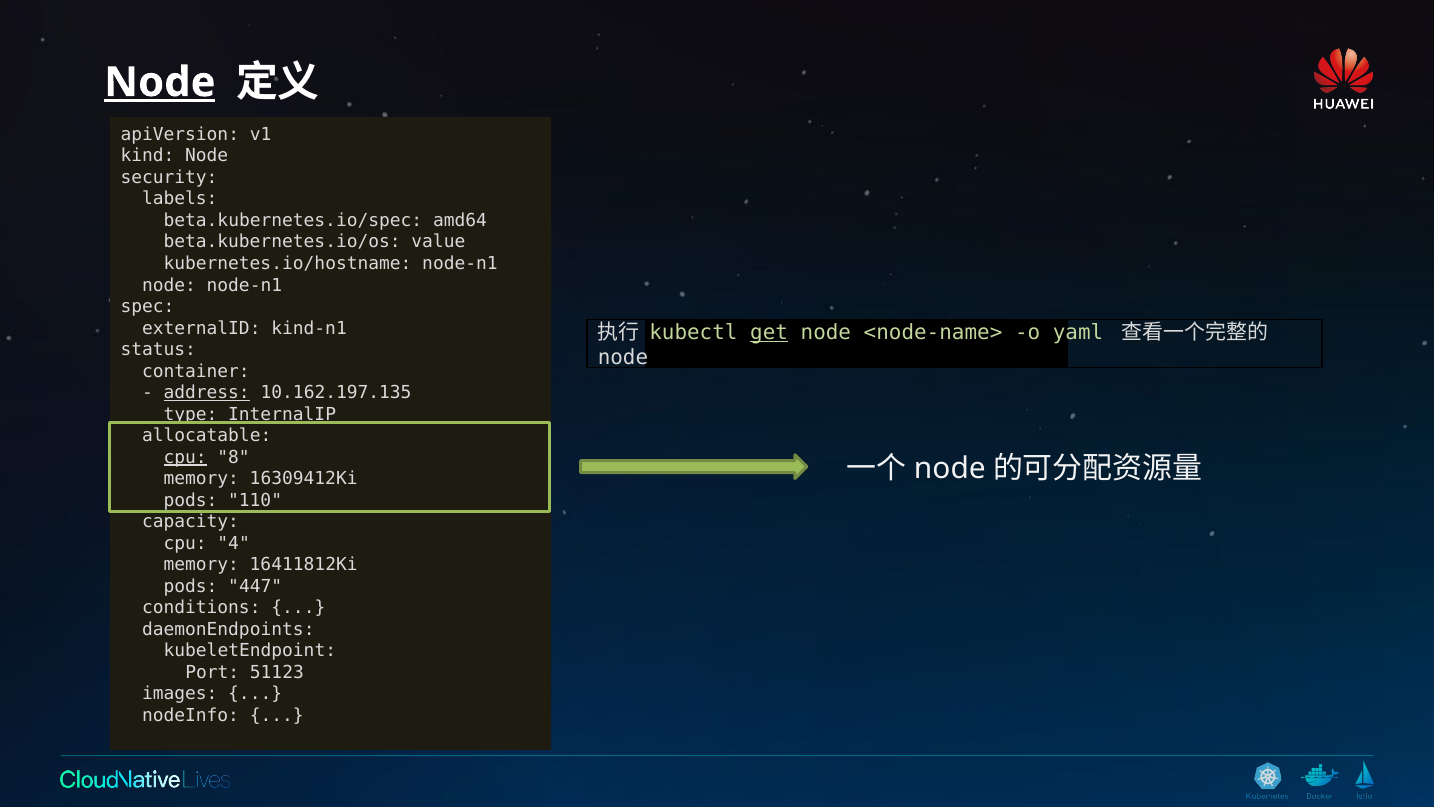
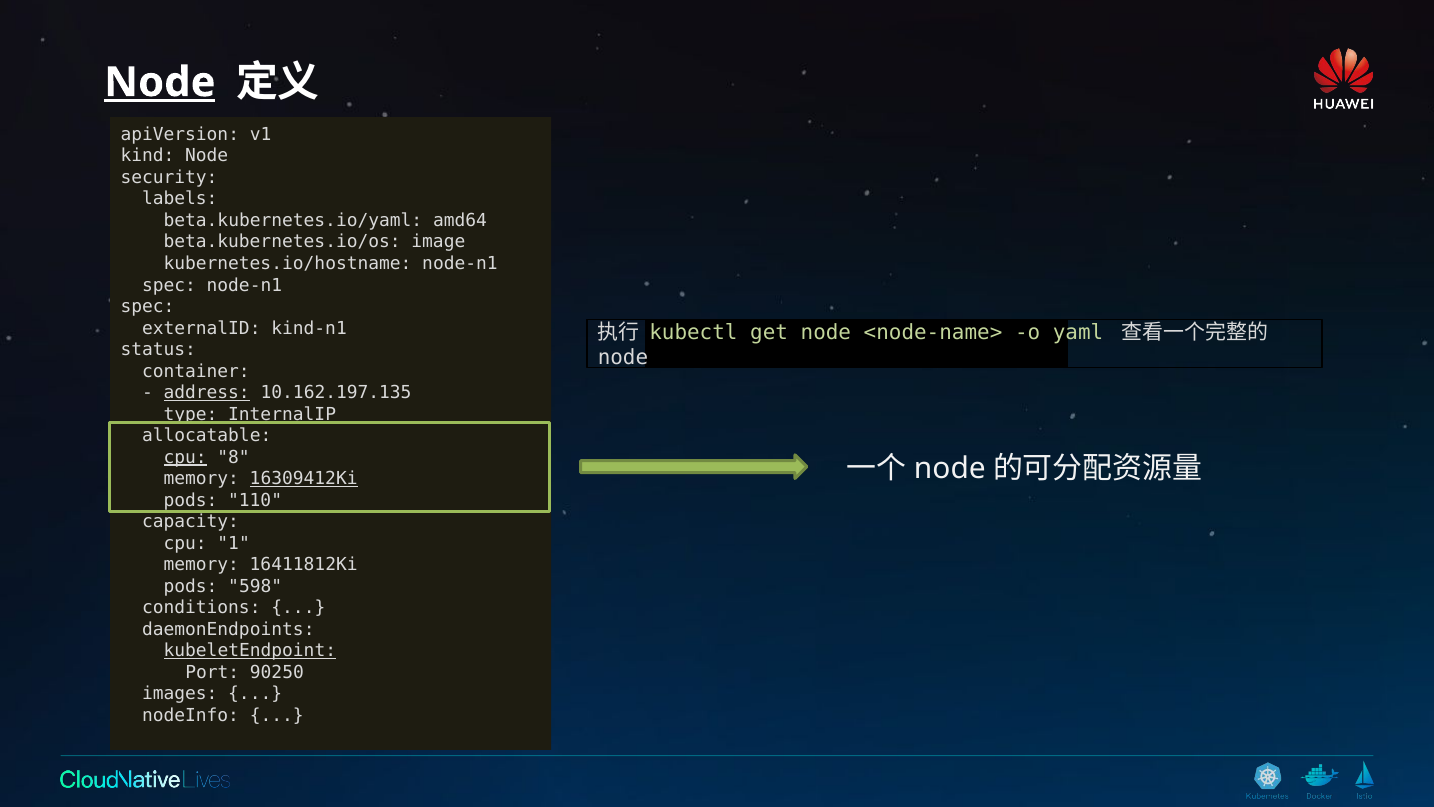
beta.kubernetes.io/spec: beta.kubernetes.io/spec -> beta.kubernetes.io/yaml
value: value -> image
node at (169, 285): node -> spec
get underline: present -> none
16309412Ki underline: none -> present
4: 4 -> 1
447: 447 -> 598
kubeletEndpoint underline: none -> present
51123: 51123 -> 90250
